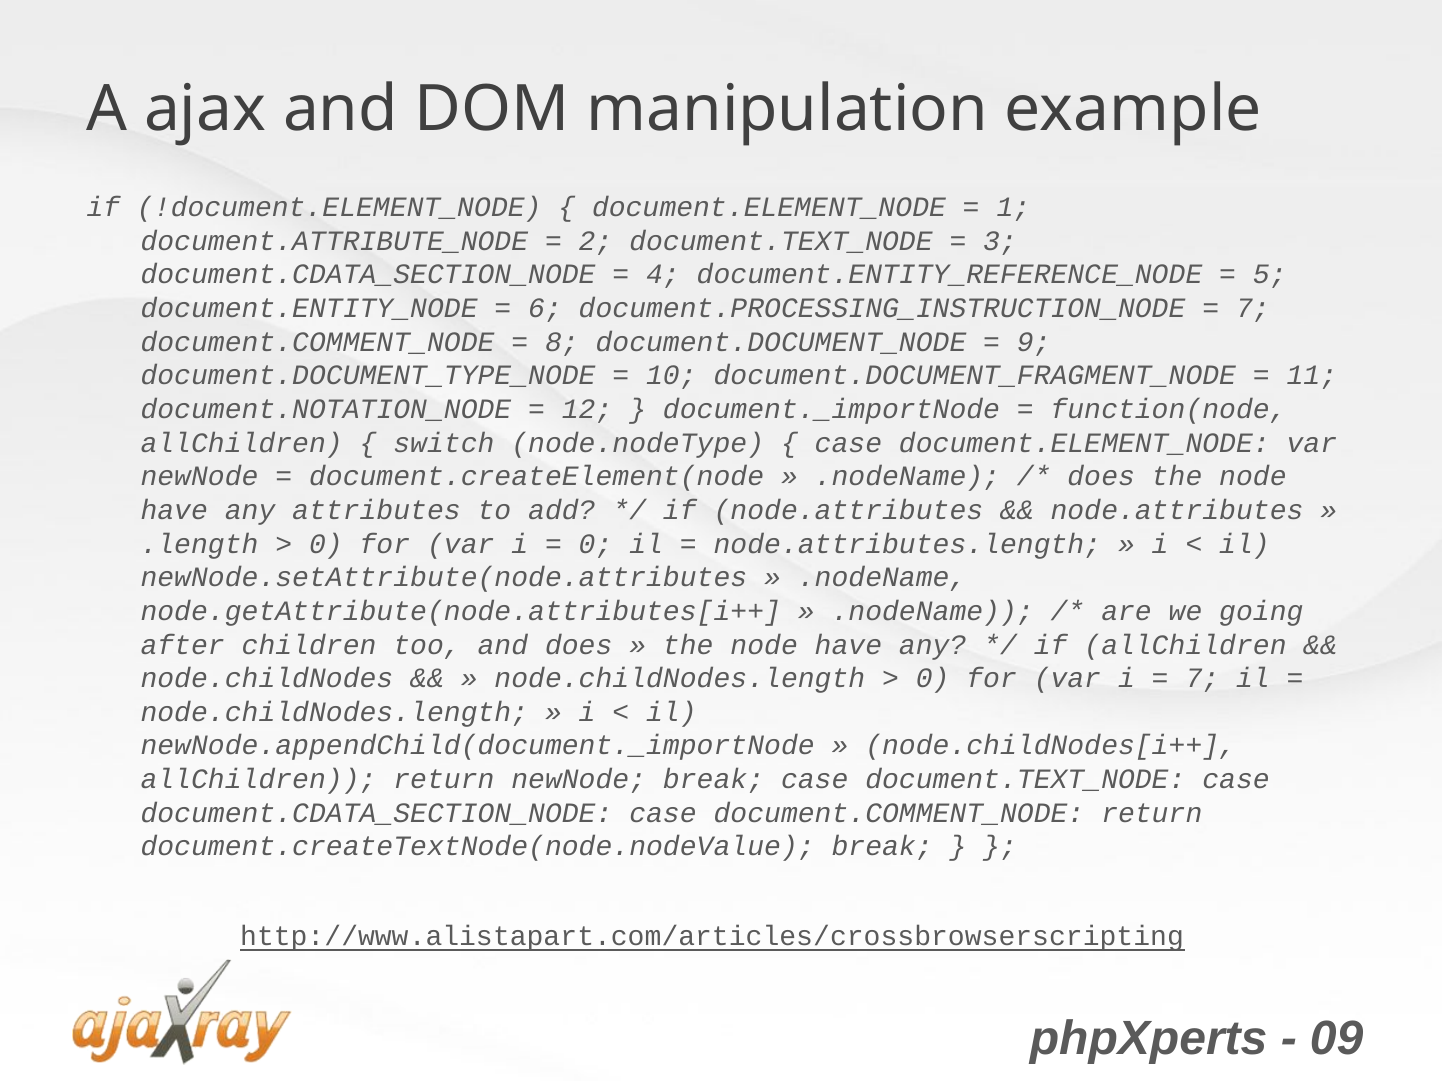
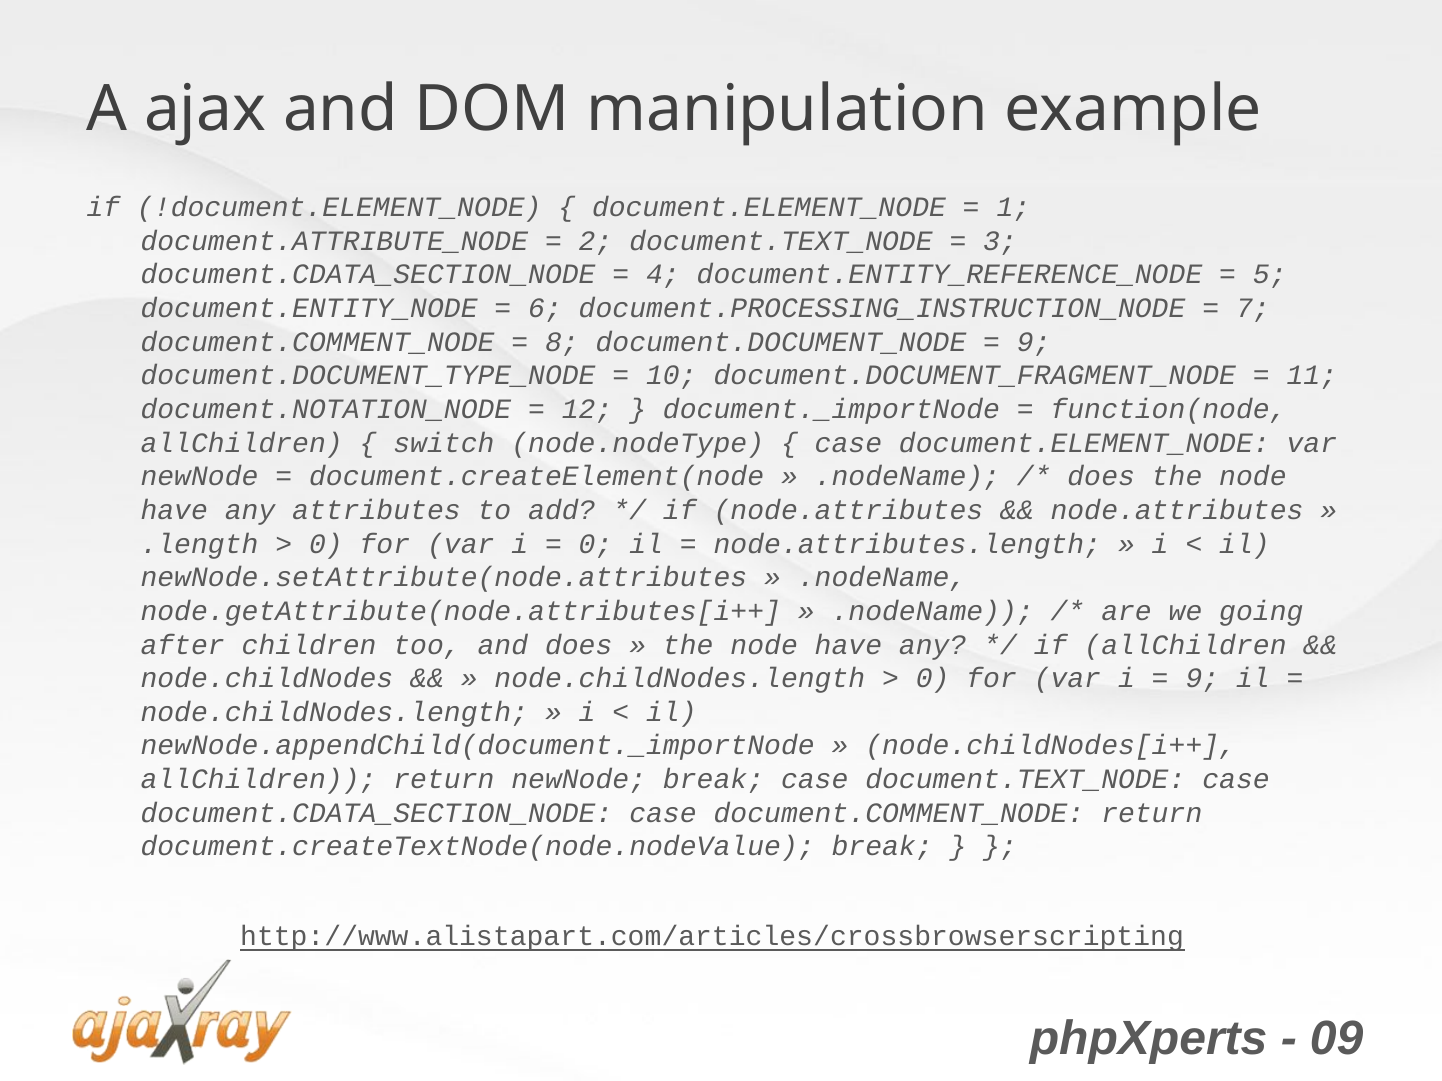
7 at (1202, 679): 7 -> 9
